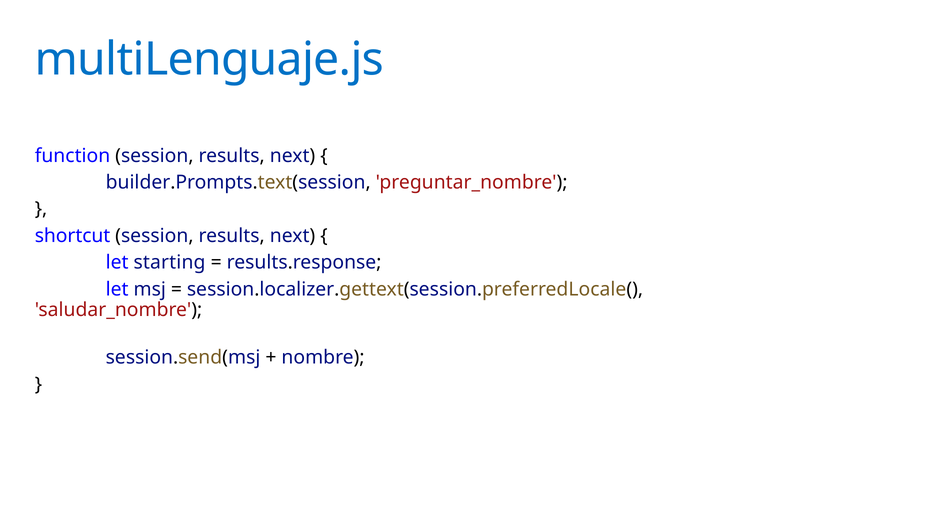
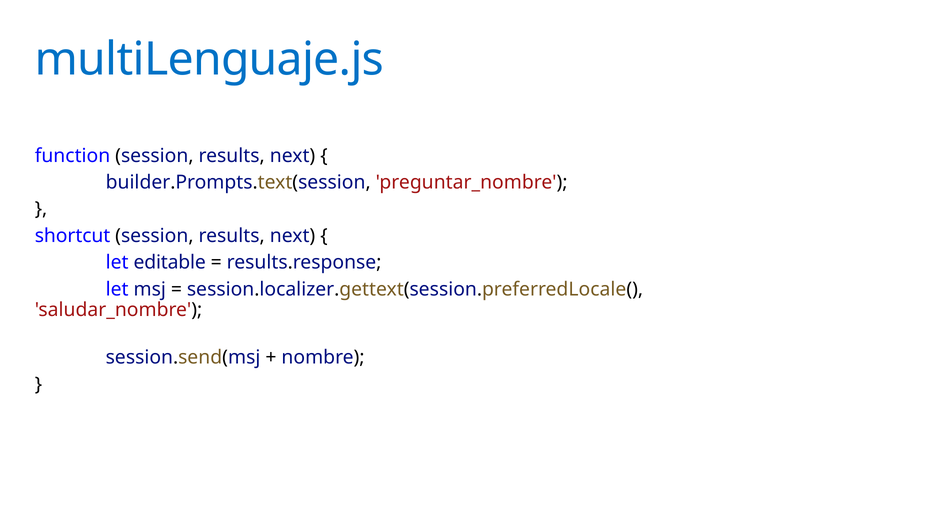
starting: starting -> editable
